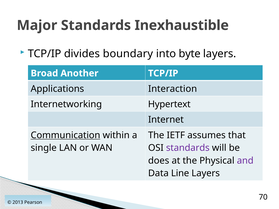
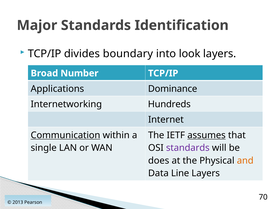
Inexhaustible: Inexhaustible -> Identification
byte: byte -> look
Another: Another -> Number
Interaction: Interaction -> Dominance
Hypertext: Hypertext -> Hundreds
assumes underline: none -> present
and colour: purple -> orange
